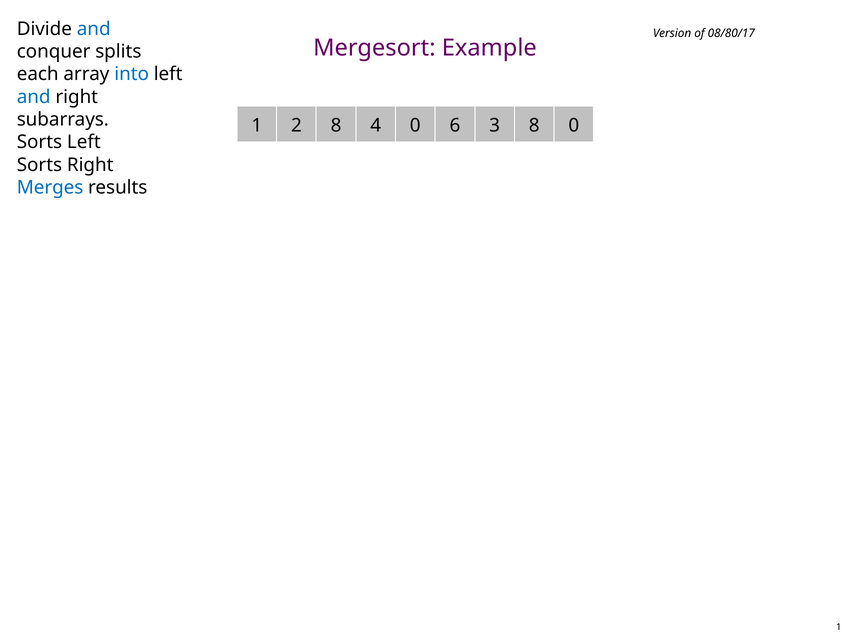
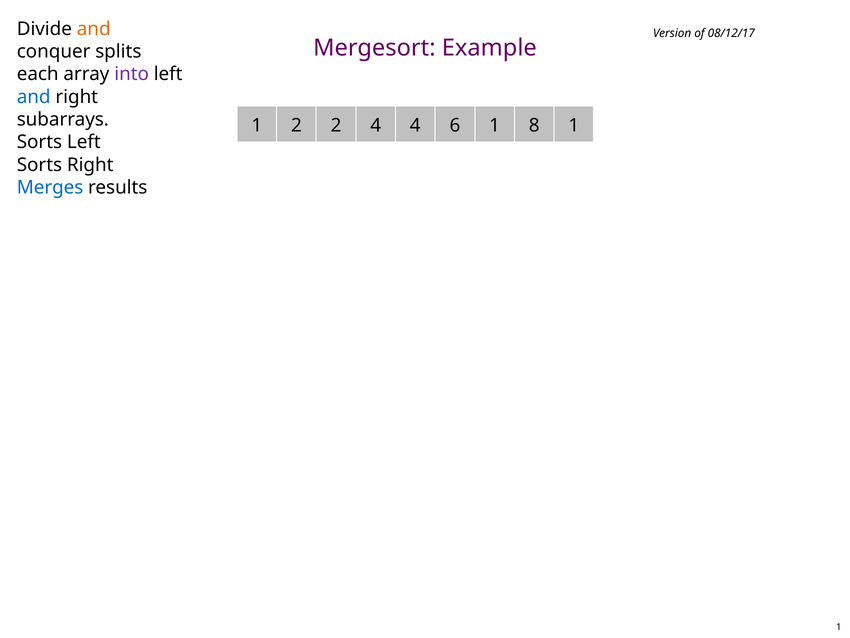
and at (94, 29) colour: blue -> orange
08/80/17: 08/80/17 -> 08/12/17
into colour: blue -> purple
2 8: 8 -> 2
4 0: 0 -> 4
6 3: 3 -> 1
8 0: 0 -> 1
